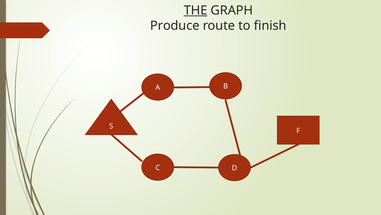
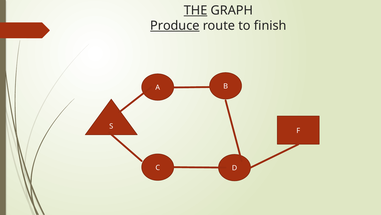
Produce underline: none -> present
